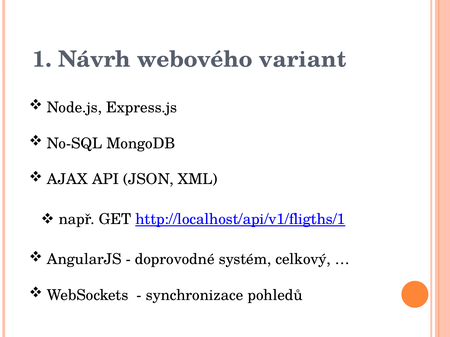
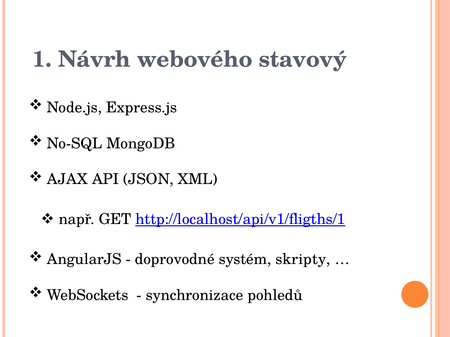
variant: variant -> stavový
celkový: celkový -> skripty
